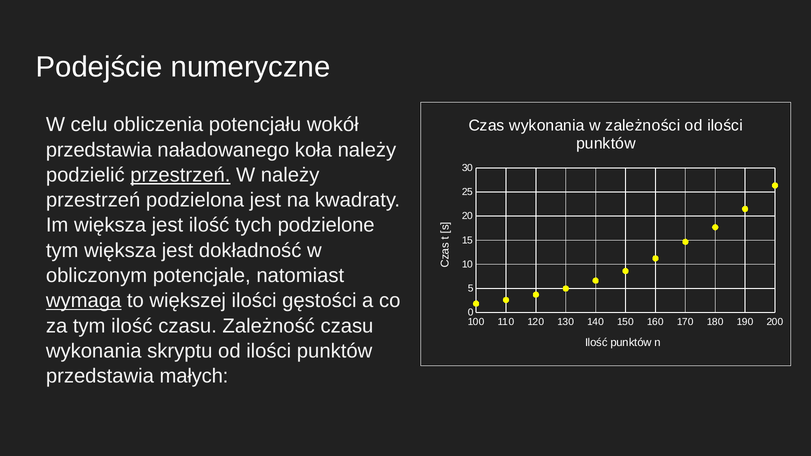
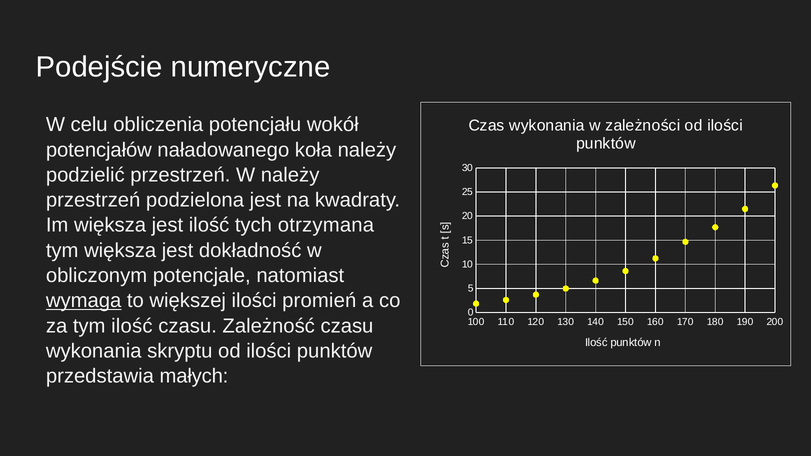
przedstawia at (99, 150): przedstawia -> potencjałów
przestrzeń at (180, 175) underline: present -> none
podzielone: podzielone -> otrzymana
gęstości: gęstości -> promień
